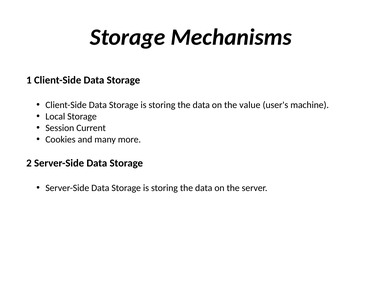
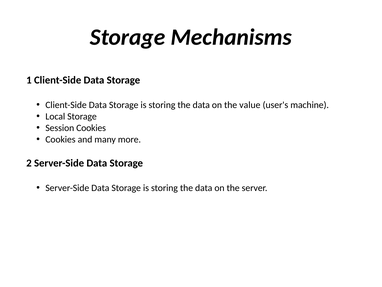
Session Current: Current -> Cookies
